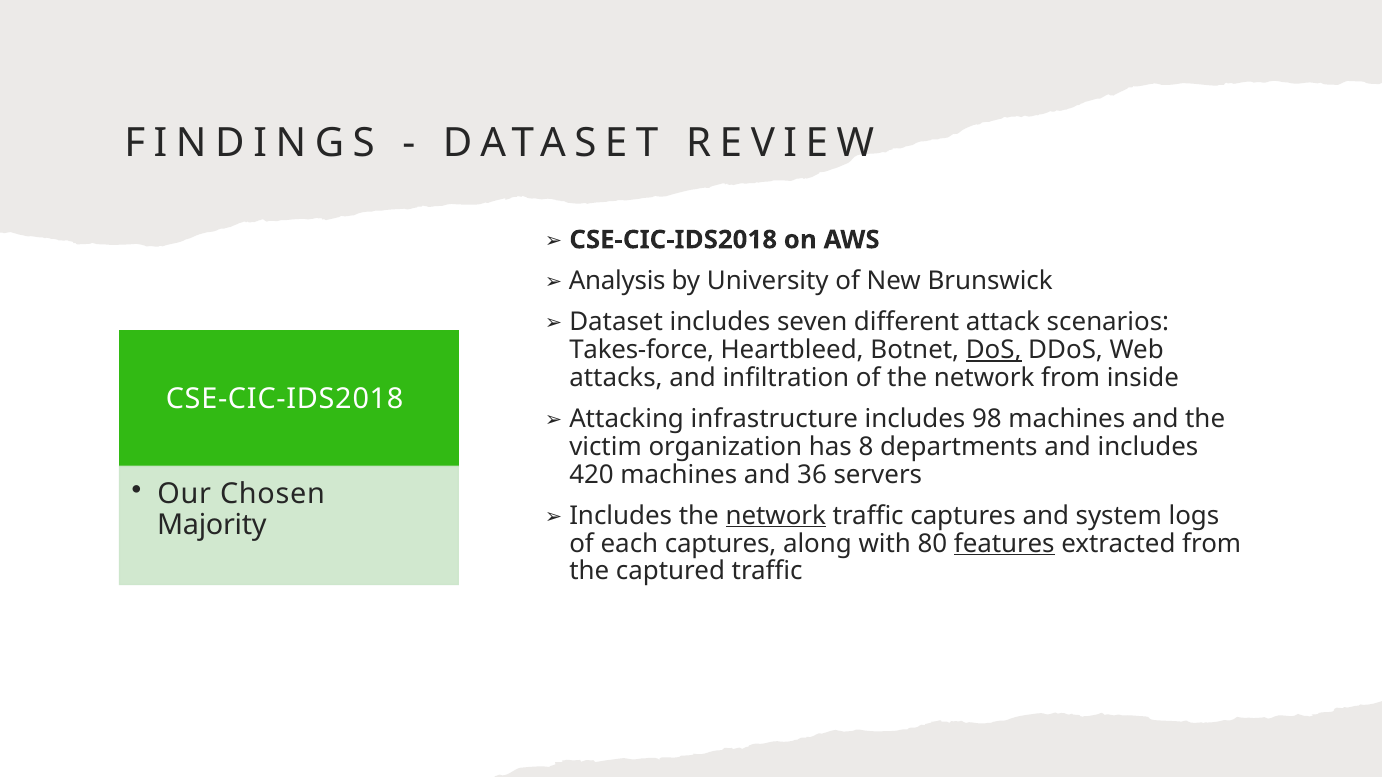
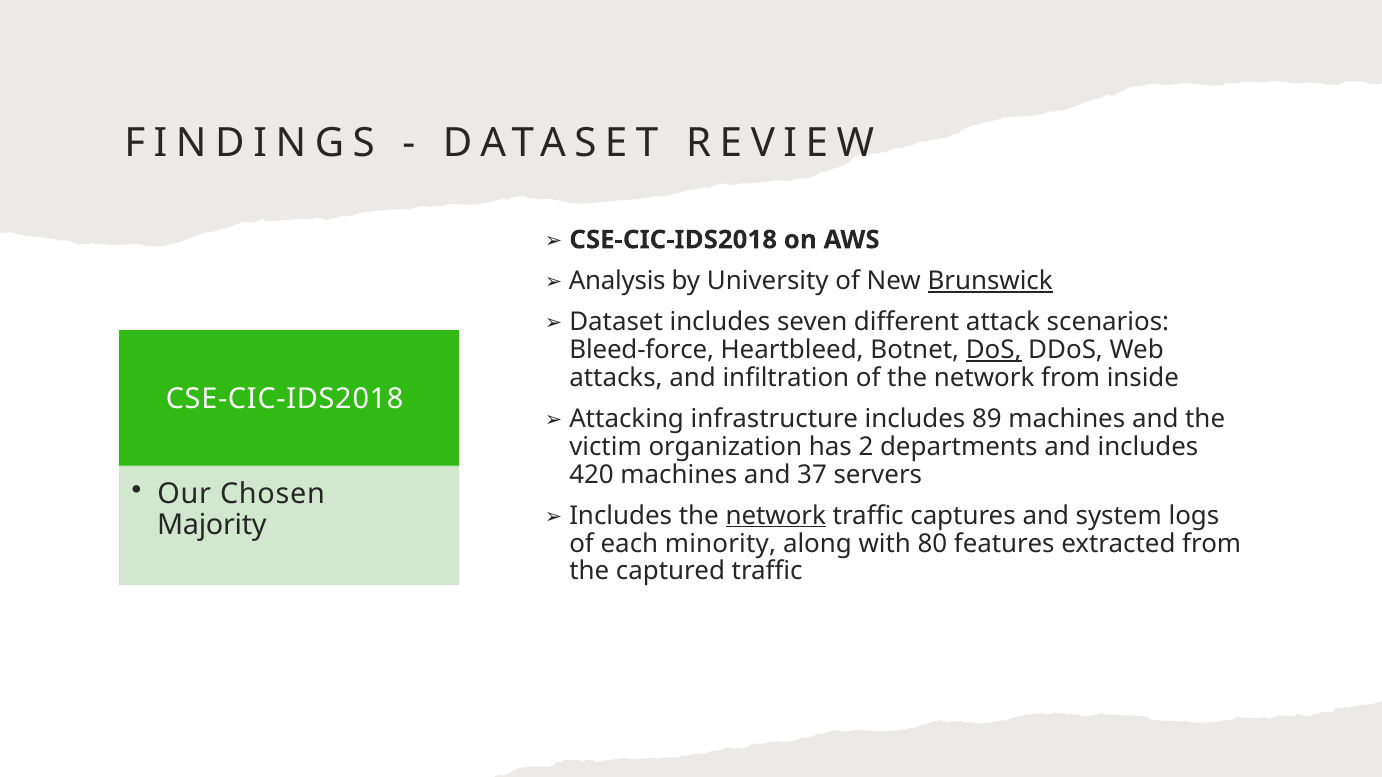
Brunswick underline: none -> present
Takes-force: Takes-force -> Bleed-force
98: 98 -> 89
8: 8 -> 2
36: 36 -> 37
each captures: captures -> minority
features underline: present -> none
